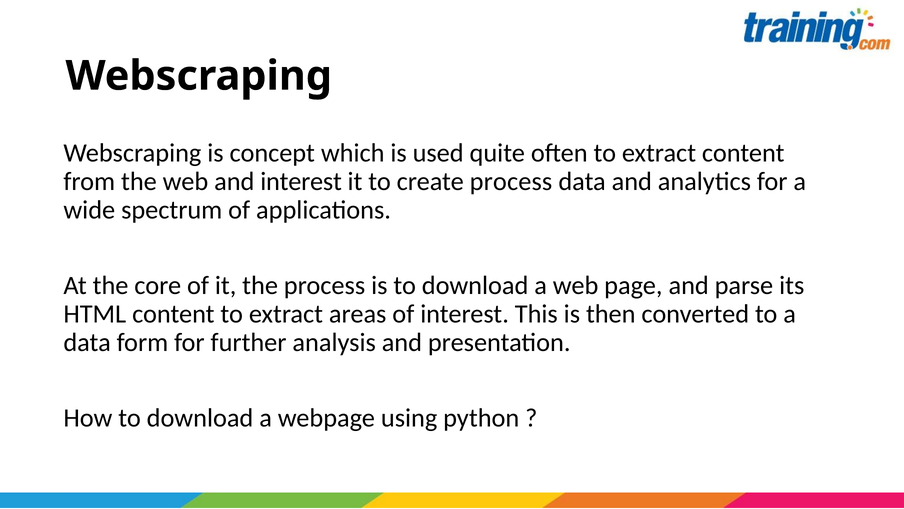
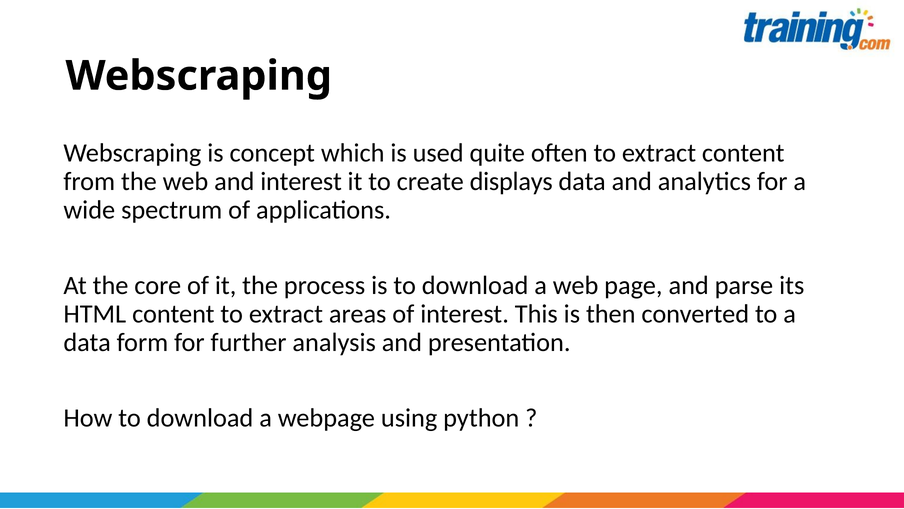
create process: process -> displays
